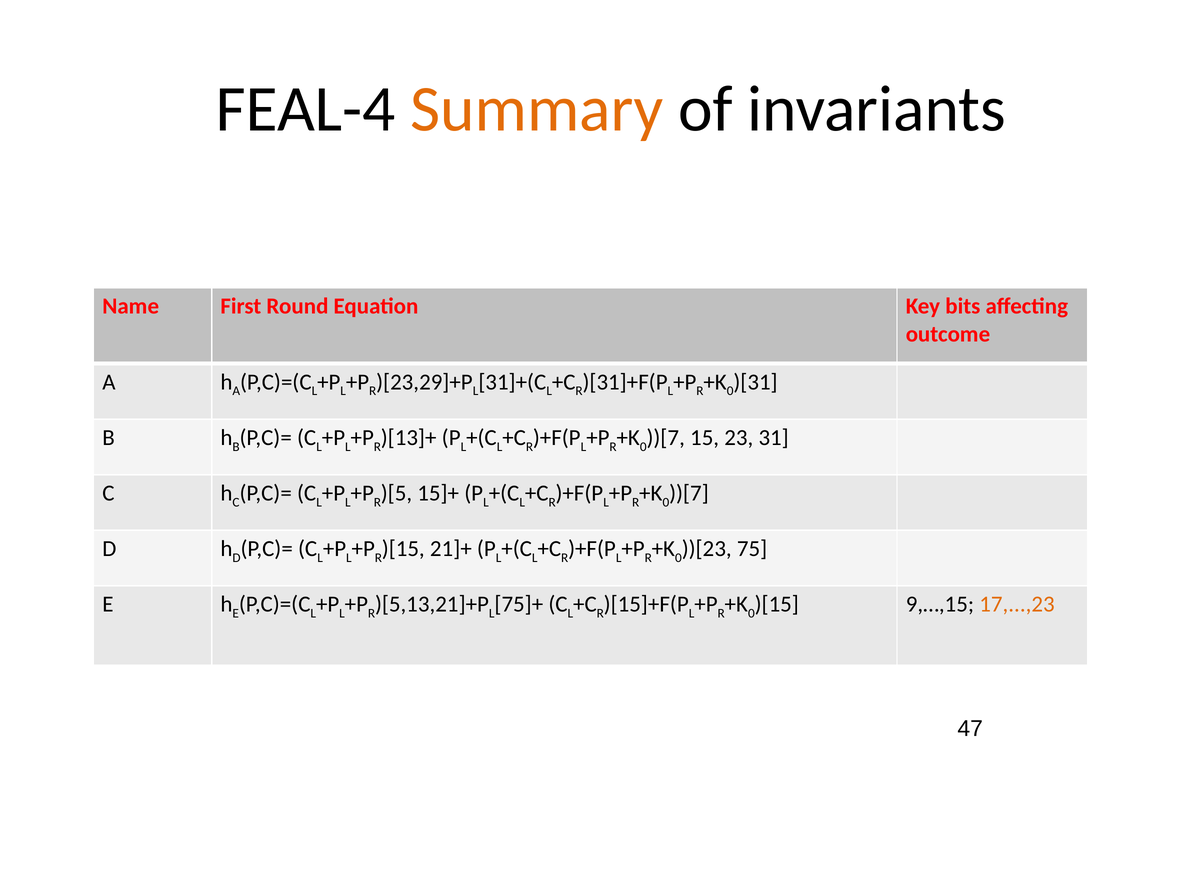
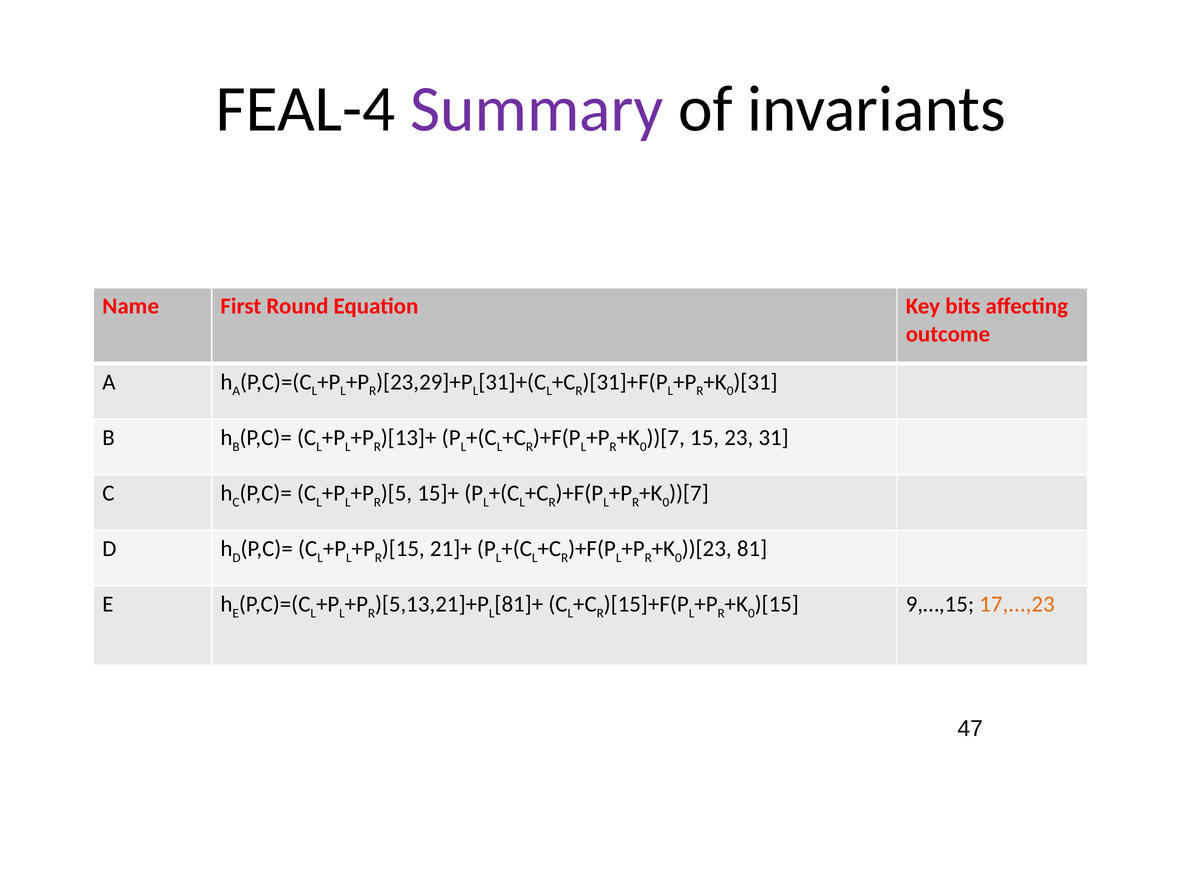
Summary colour: orange -> purple
75: 75 -> 81
75]+: 75]+ -> 81]+
